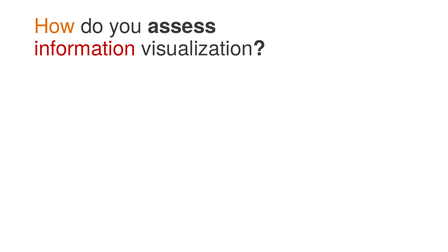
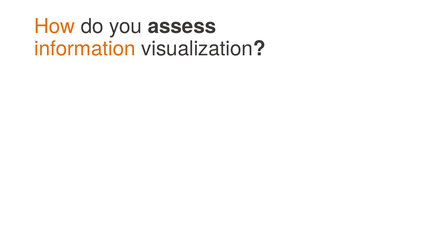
information colour: red -> orange
